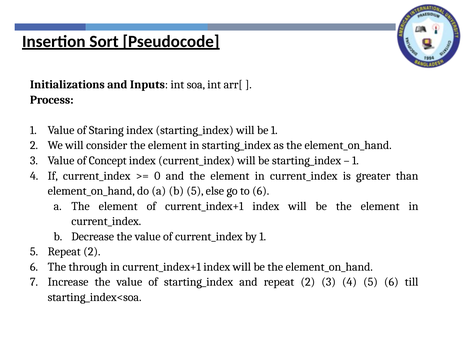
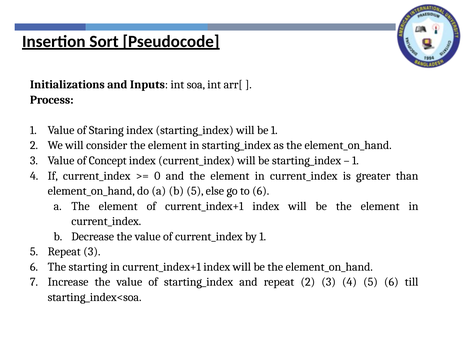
5 Repeat 2: 2 -> 3
through: through -> starting
